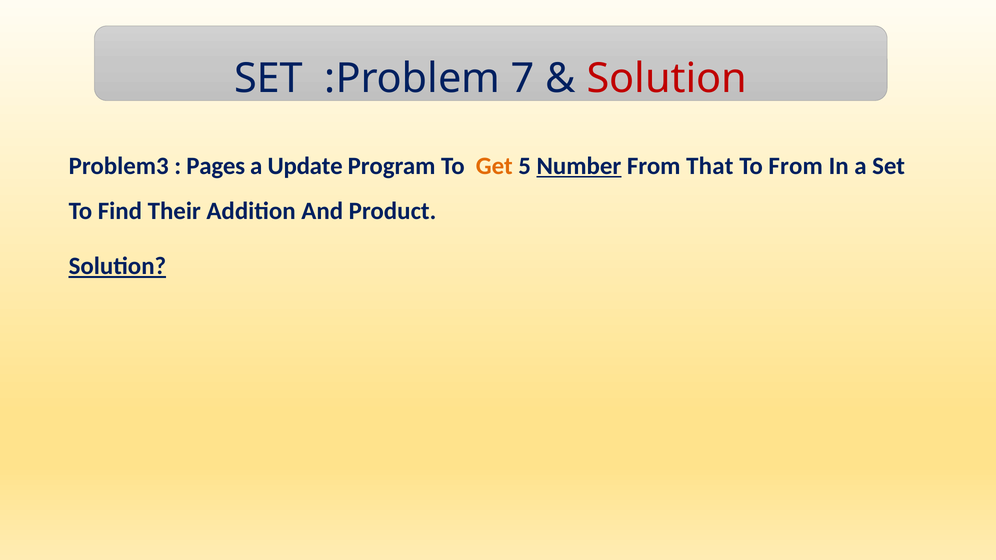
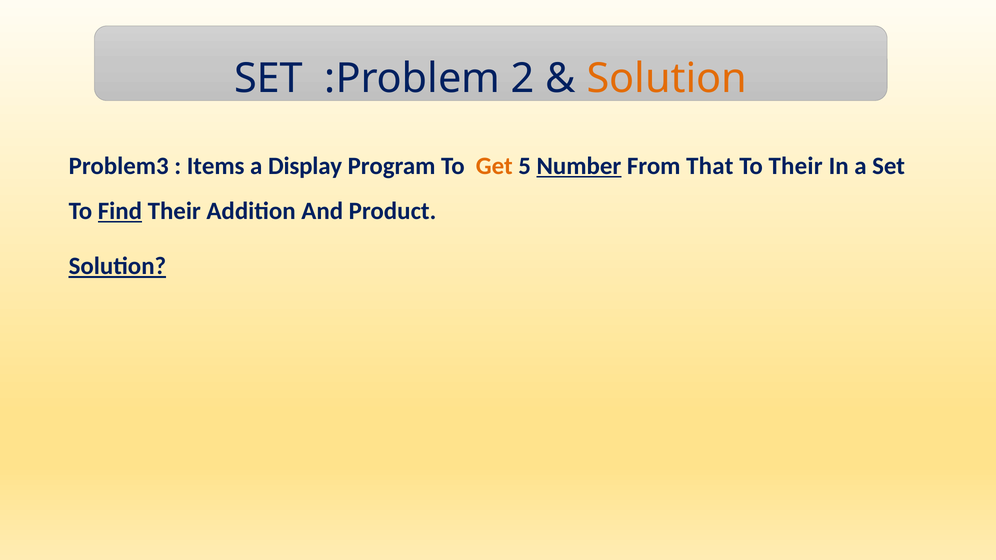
7: 7 -> 2
Solution at (667, 79) colour: red -> orange
Pages: Pages -> Items
Update: Update -> Display
To From: From -> Their
Find underline: none -> present
